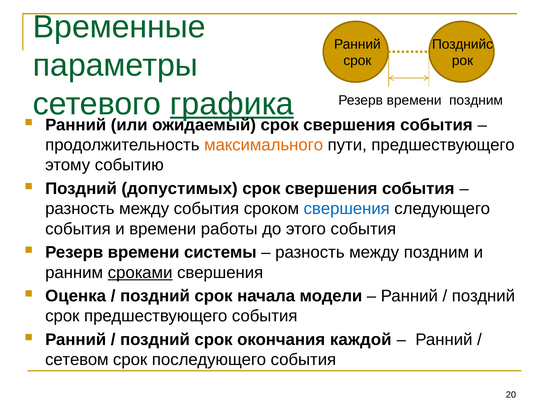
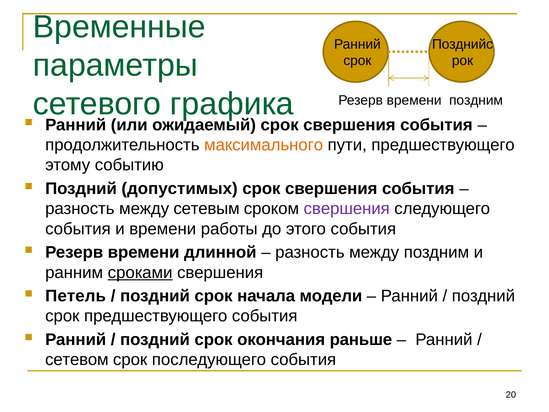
графика underline: present -> none
между события: события -> сетевым
свершения at (347, 209) colour: blue -> purple
системы: системы -> длинной
Оценка: Оценка -> Петель
каждой: каждой -> раньше
